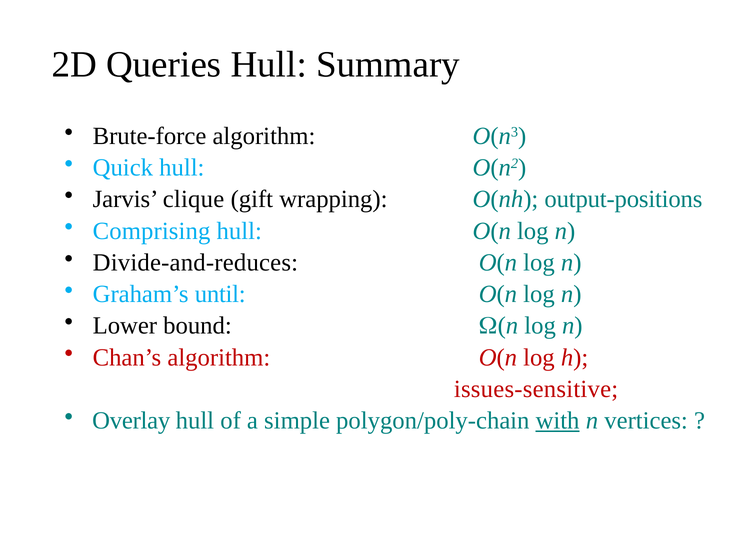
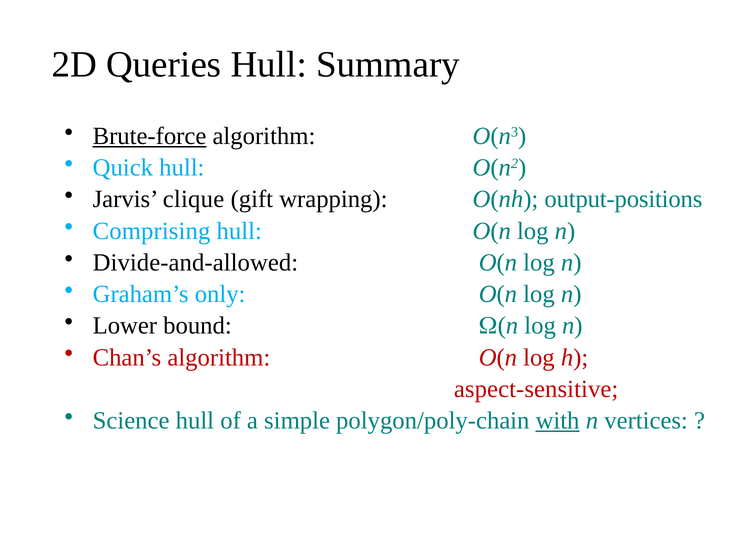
Brute-force underline: none -> present
Divide-and-reduces: Divide-and-reduces -> Divide-and-allowed
until: until -> only
issues-sensitive: issues-sensitive -> aspect-sensitive
Overlay: Overlay -> Science
